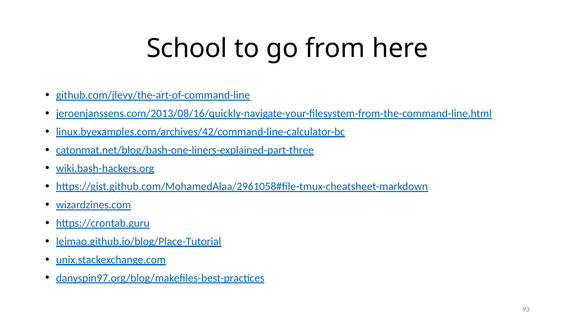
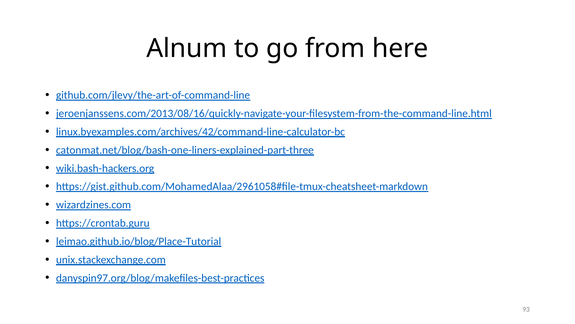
School: School -> Alnum
